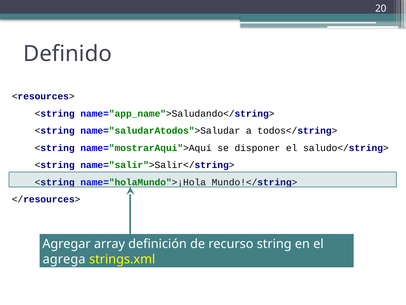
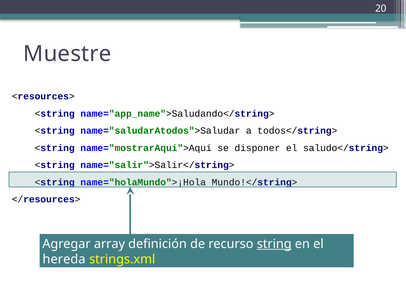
Definido: Definido -> Muestre
string underline: none -> present
agrega: agrega -> hereda
